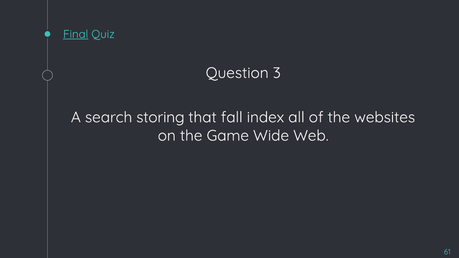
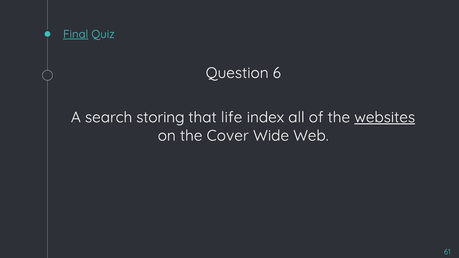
3: 3 -> 6
fall: fall -> life
websites underline: none -> present
Game: Game -> Cover
